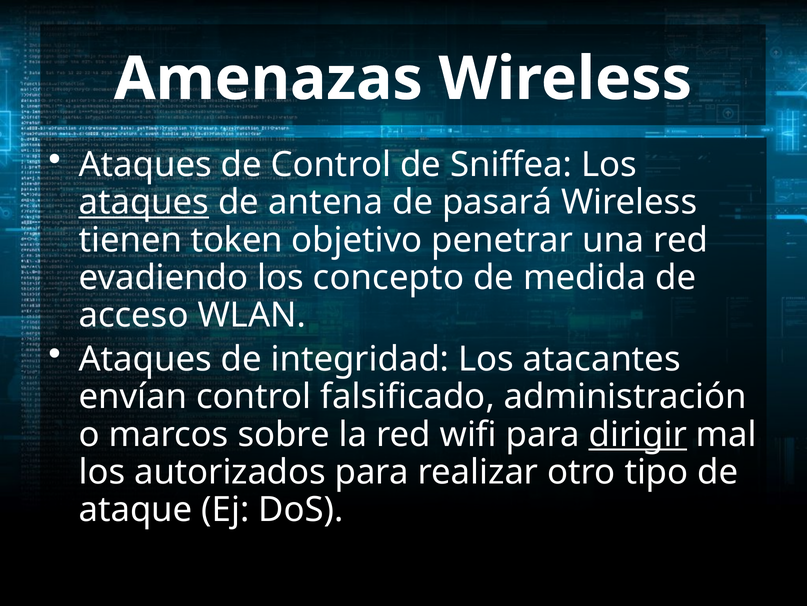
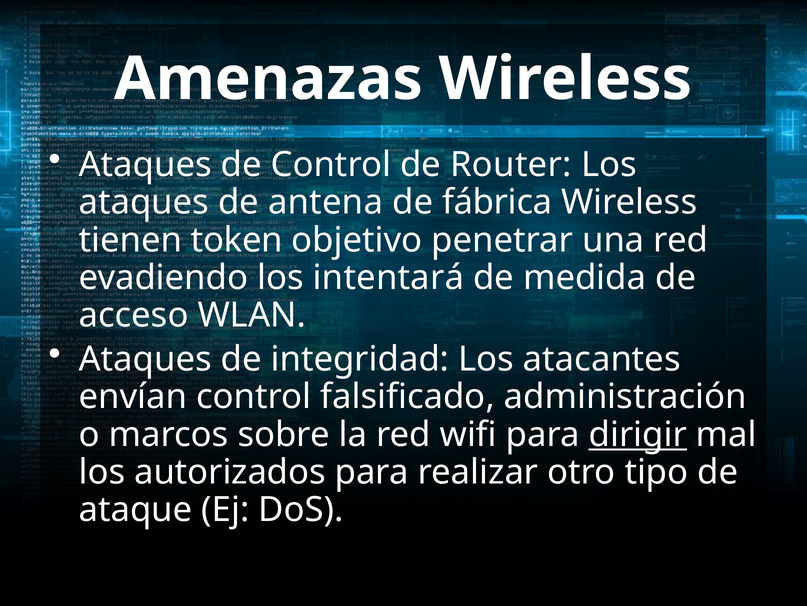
Sniffea: Sniffea -> Router
ataques at (144, 202) underline: present -> none
pasará: pasará -> fábrica
concepto: concepto -> intentará
